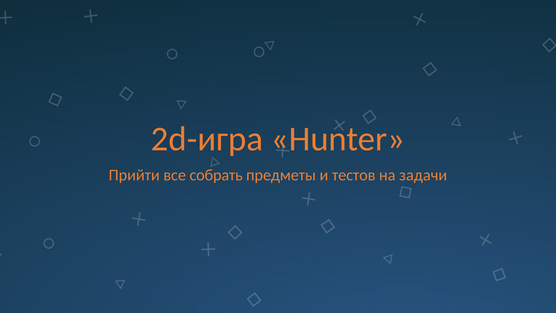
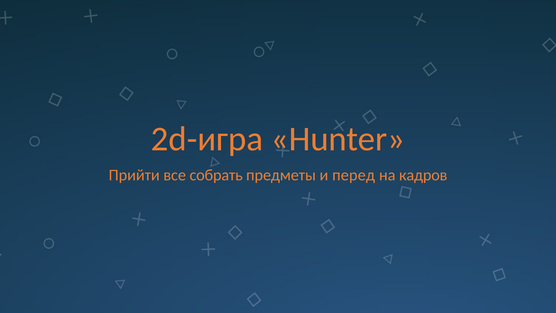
тестов: тестов -> перед
задачи: задачи -> кадров
